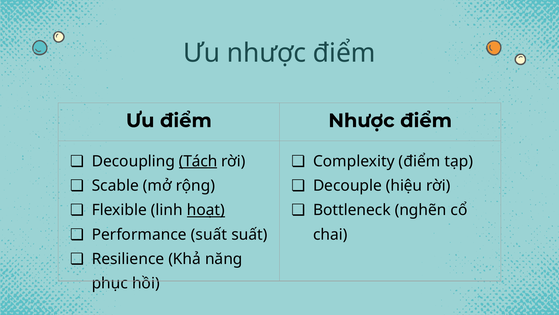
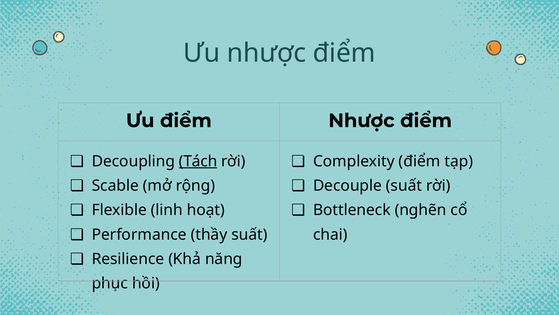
Decouple hiệu: hiệu -> suất
hoạt underline: present -> none
Performance suất: suất -> thầy
